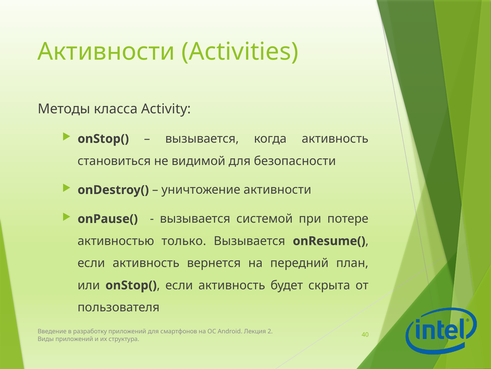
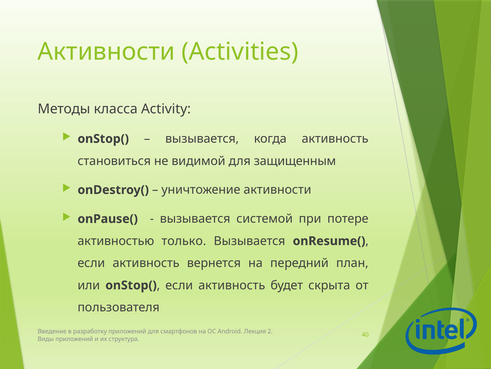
безопасности: безопасности -> защищенным
